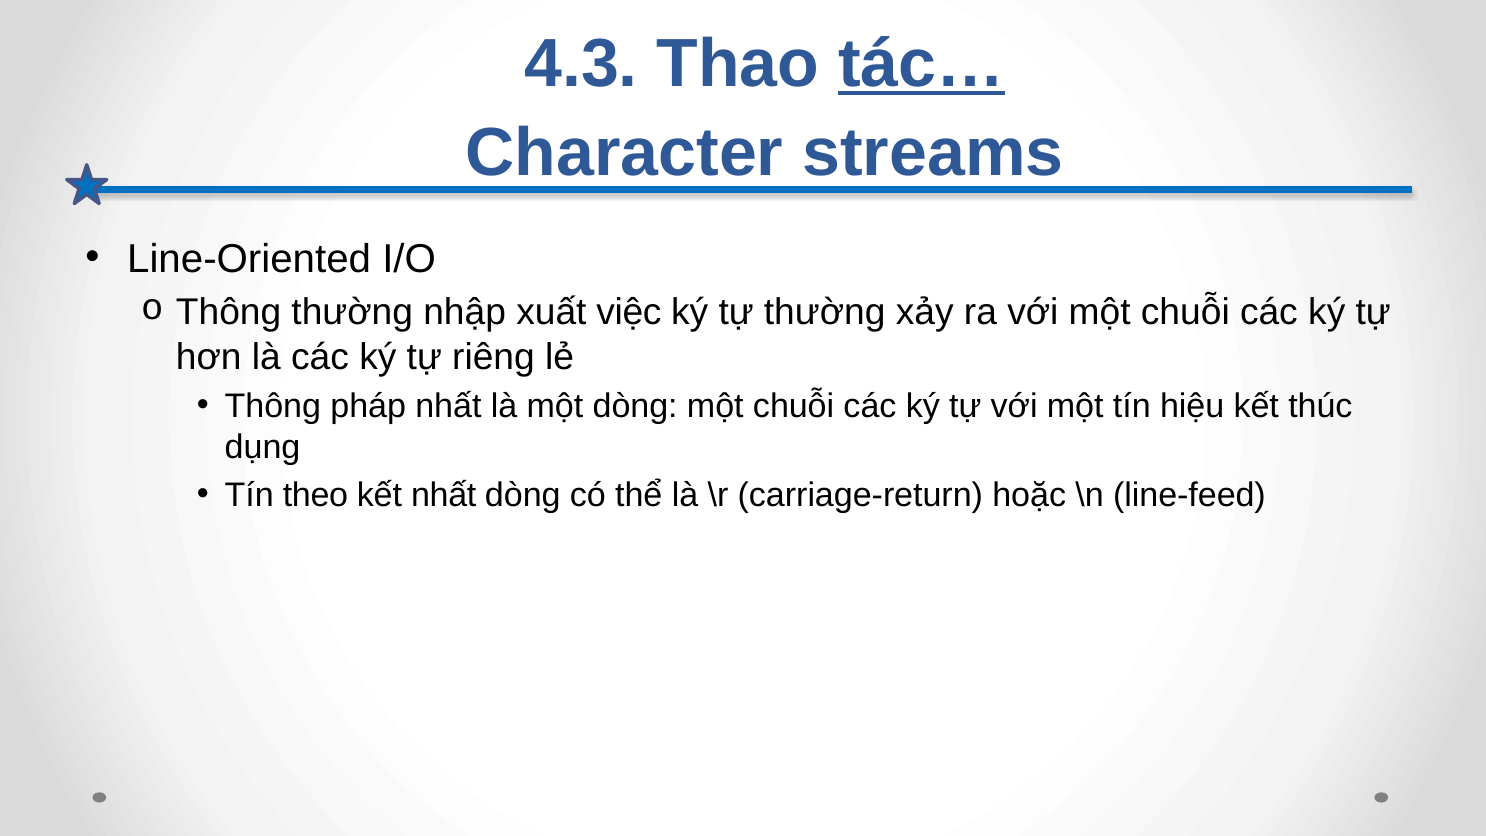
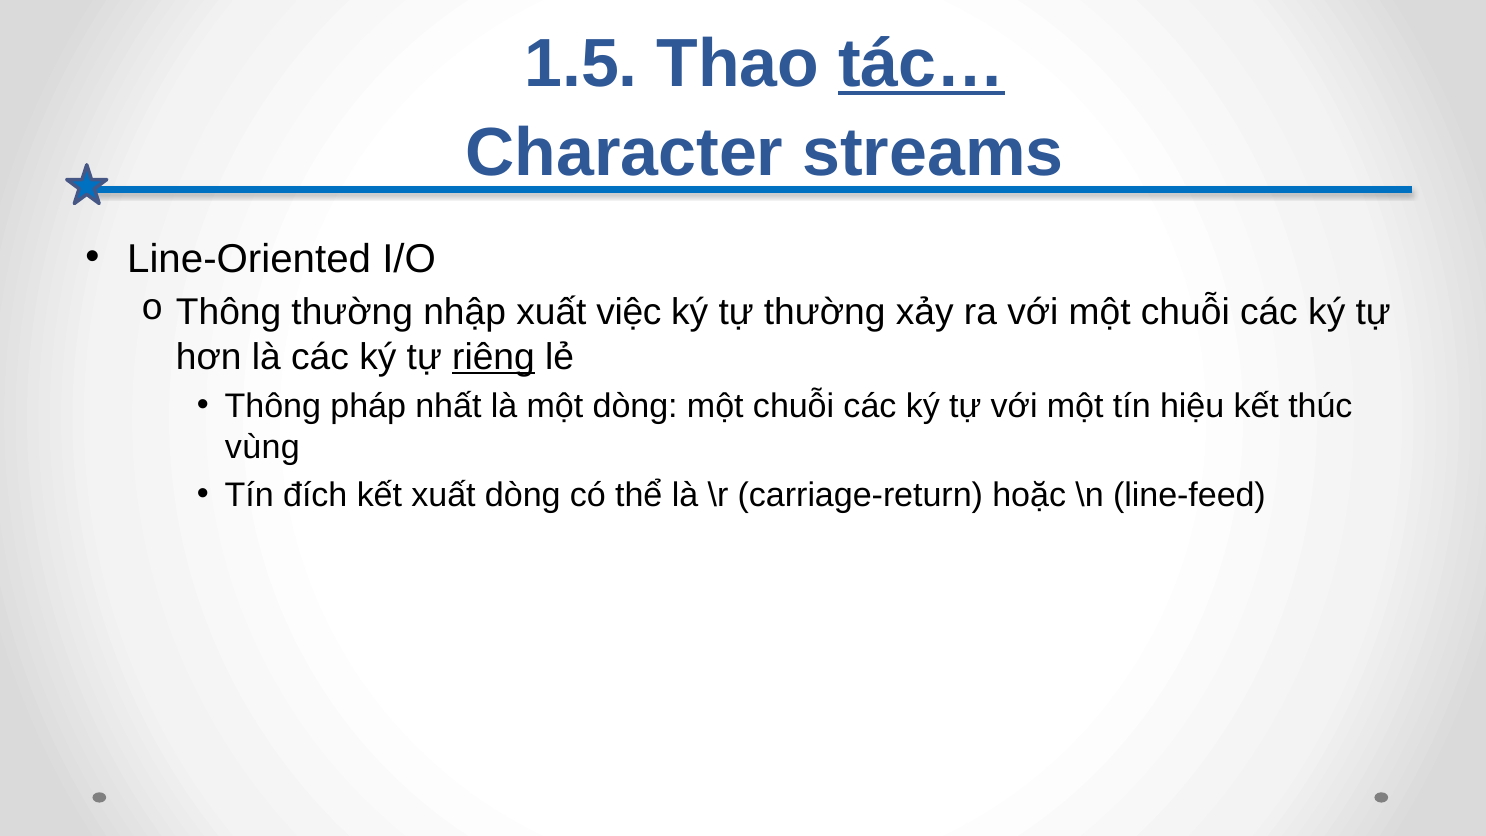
4.3: 4.3 -> 1.5
riêng underline: none -> present
dụng: dụng -> vùng
theo: theo -> đích
kết nhất: nhất -> xuất
